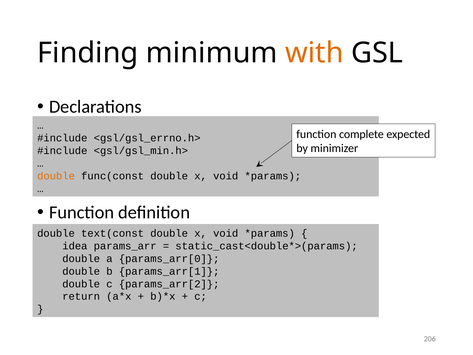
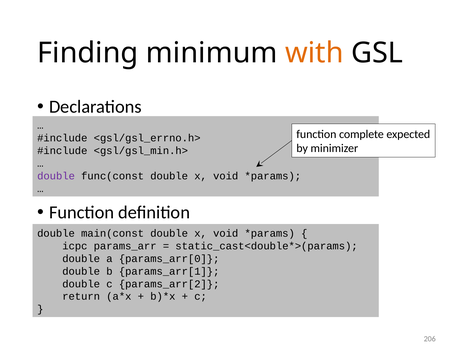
double at (56, 176) colour: orange -> purple
text(const: text(const -> main(const
idea: idea -> icpc
